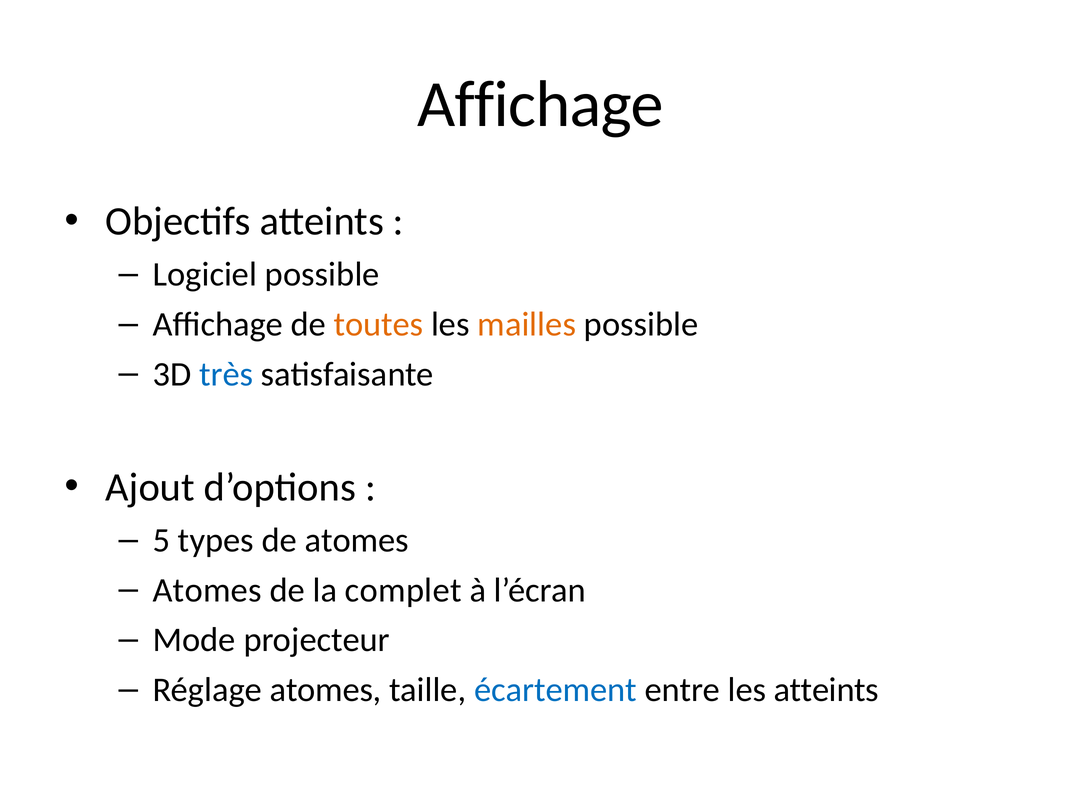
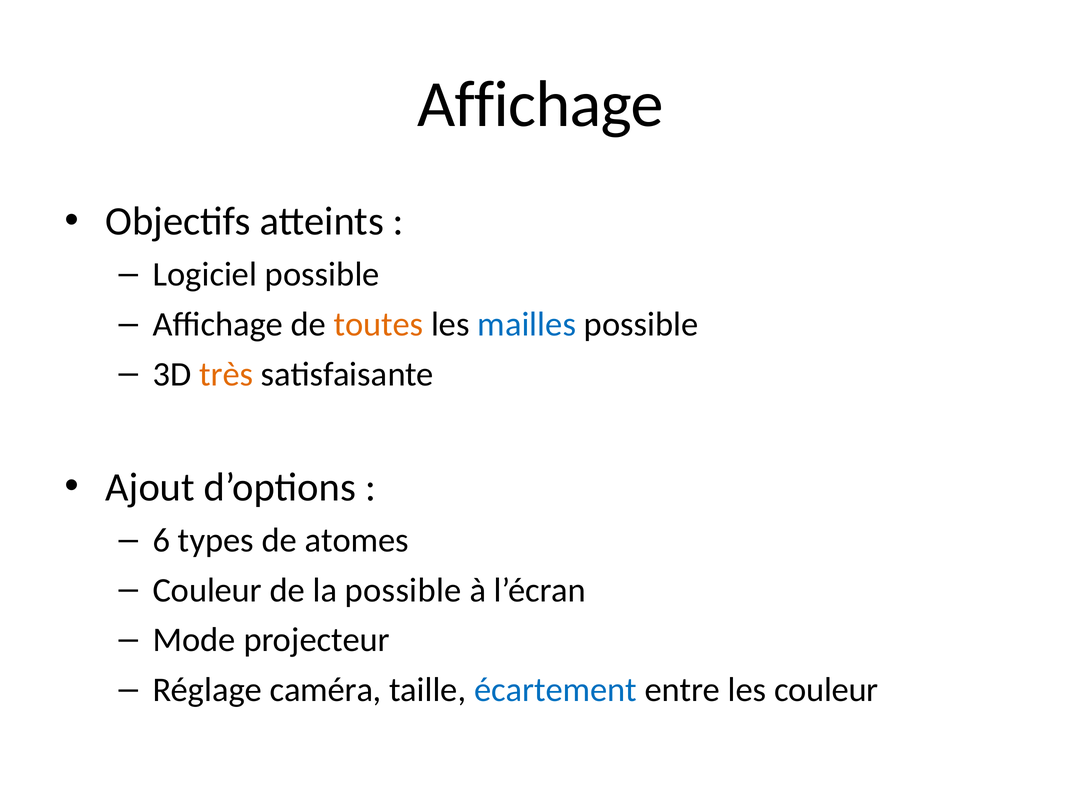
mailles colour: orange -> blue
très colour: blue -> orange
5: 5 -> 6
Atomes at (207, 591): Atomes -> Couleur
la complet: complet -> possible
Réglage atomes: atomes -> caméra
les atteints: atteints -> couleur
